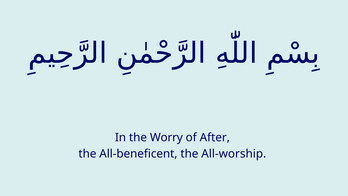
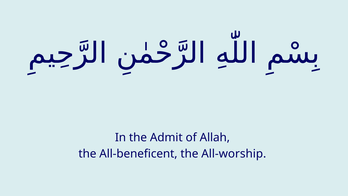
Worry: Worry -> Admit
After: After -> Allah
